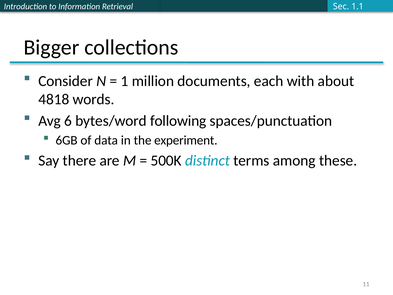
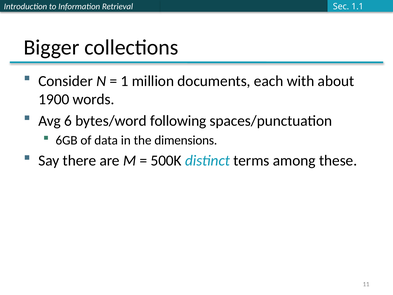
4818: 4818 -> 1900
experiment: experiment -> dimensions
